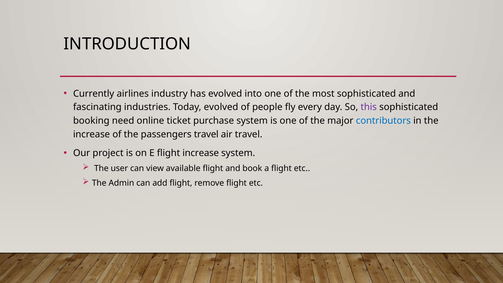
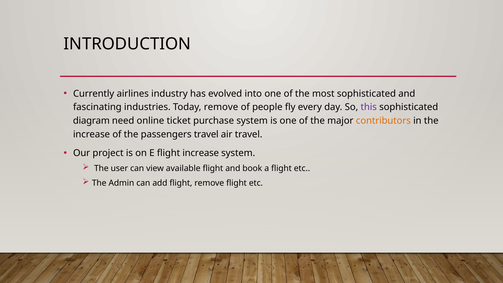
Today evolved: evolved -> remove
booking: booking -> diagram
contributors colour: blue -> orange
